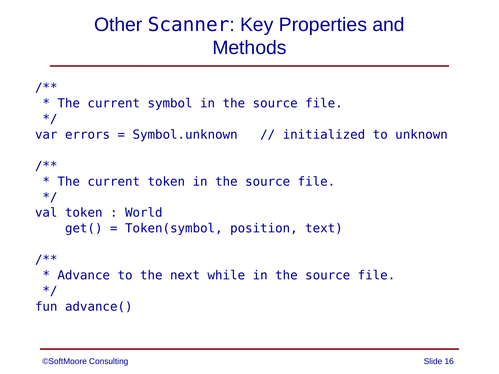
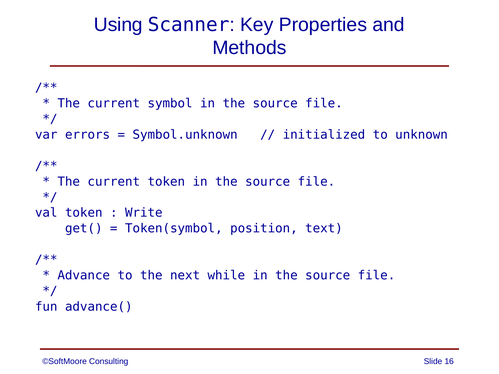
Other: Other -> Using
World: World -> Write
